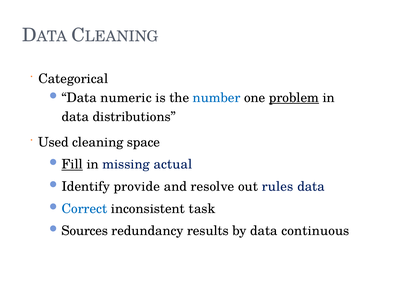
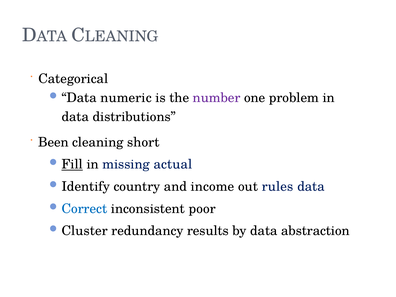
number colour: blue -> purple
problem underline: present -> none
Used: Used -> Been
space: space -> short
provide: provide -> country
resolve: resolve -> income
task: task -> poor
Sources: Sources -> Cluster
continuous: continuous -> abstraction
